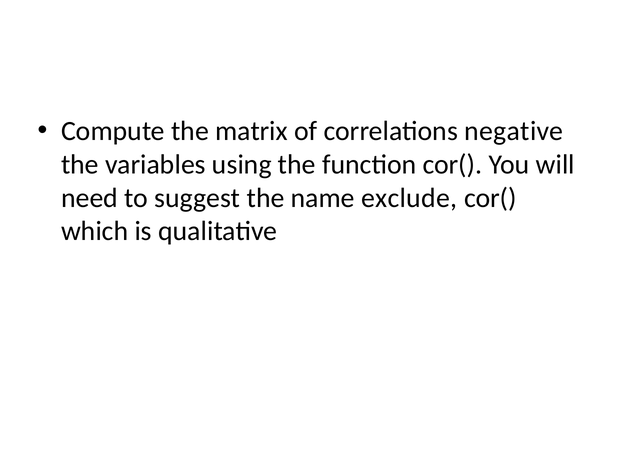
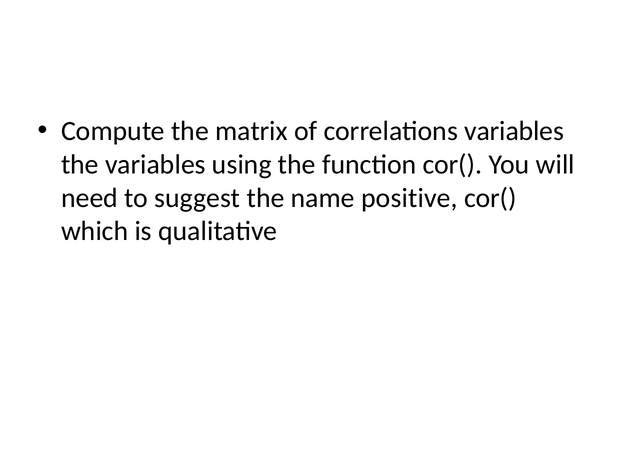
correlations negative: negative -> variables
exclude: exclude -> positive
